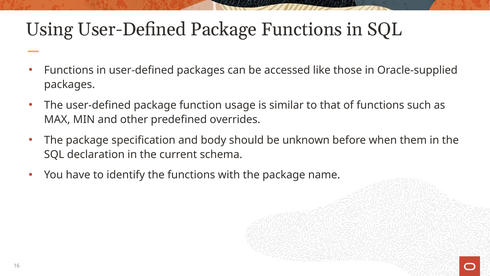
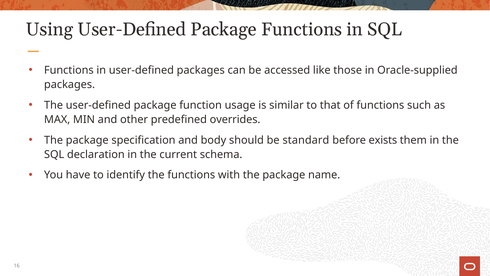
unknown: unknown -> standard
when: when -> exists
